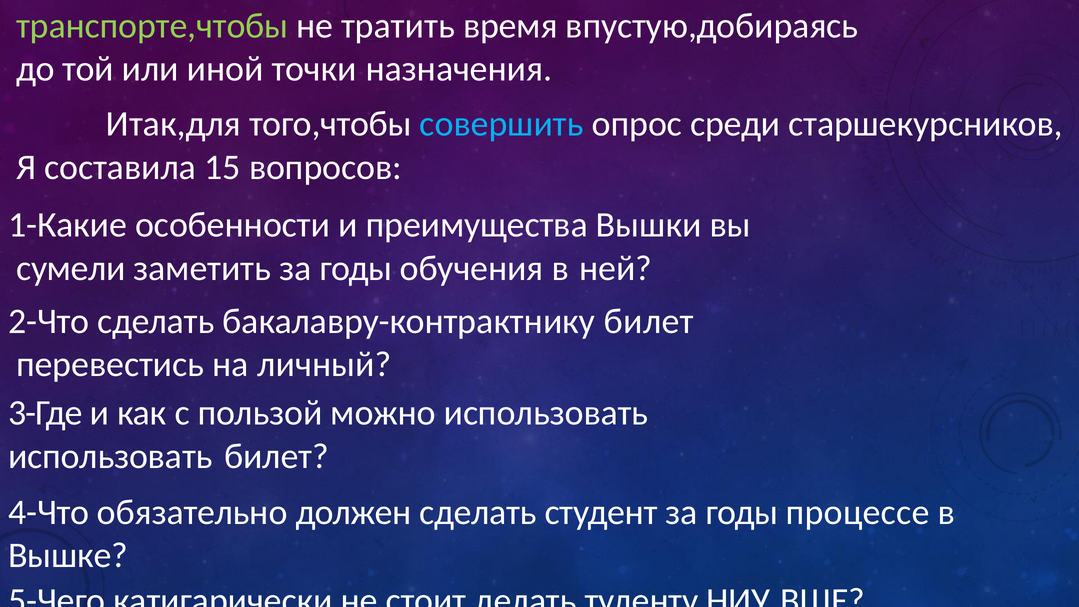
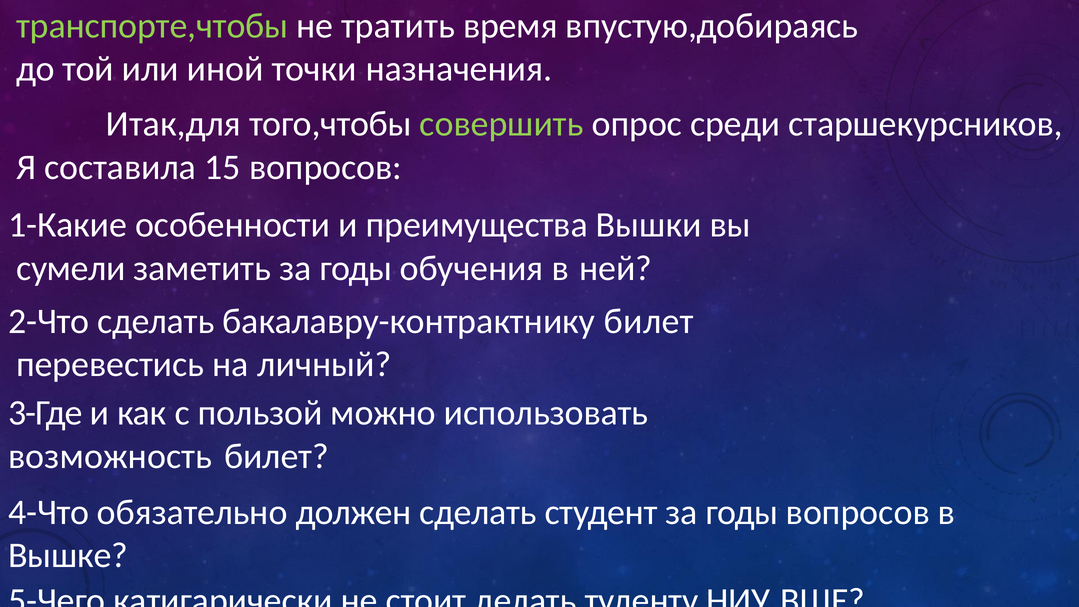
совершить colour: light blue -> light green
использовать at (110, 456): использовать -> возможность
годы процессе: процессе -> вопросов
